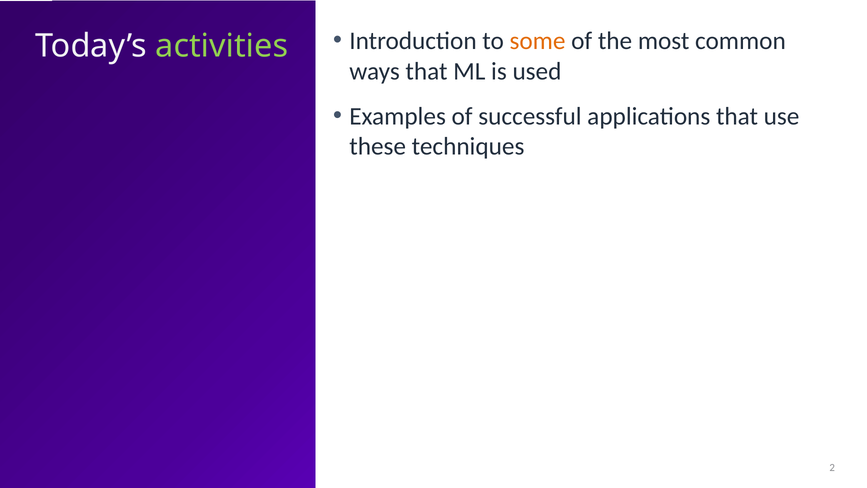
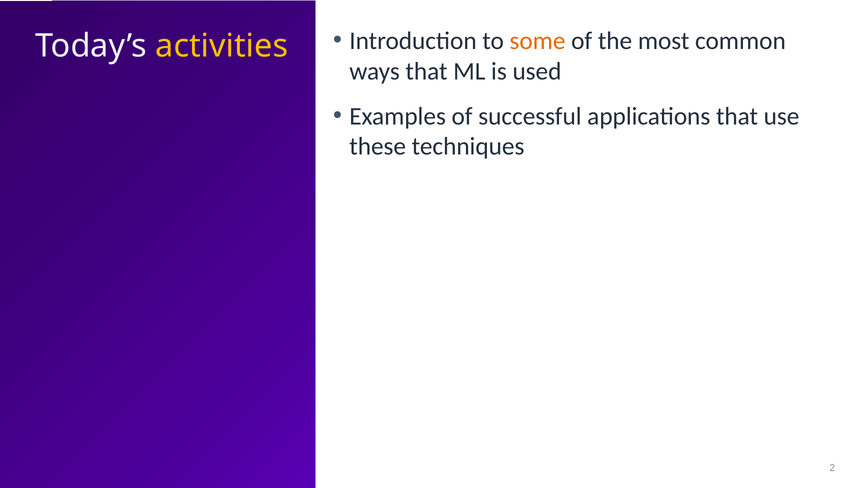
activities colour: light green -> yellow
